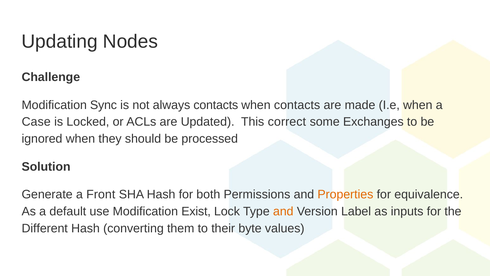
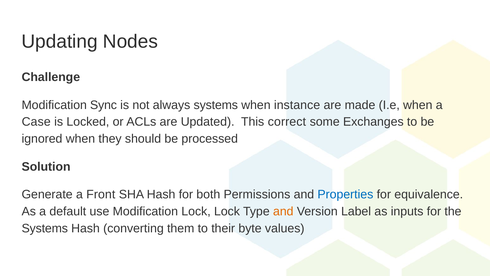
always contacts: contacts -> systems
when contacts: contacts -> instance
Properties colour: orange -> blue
Modification Exist: Exist -> Lock
Different at (45, 228): Different -> Systems
